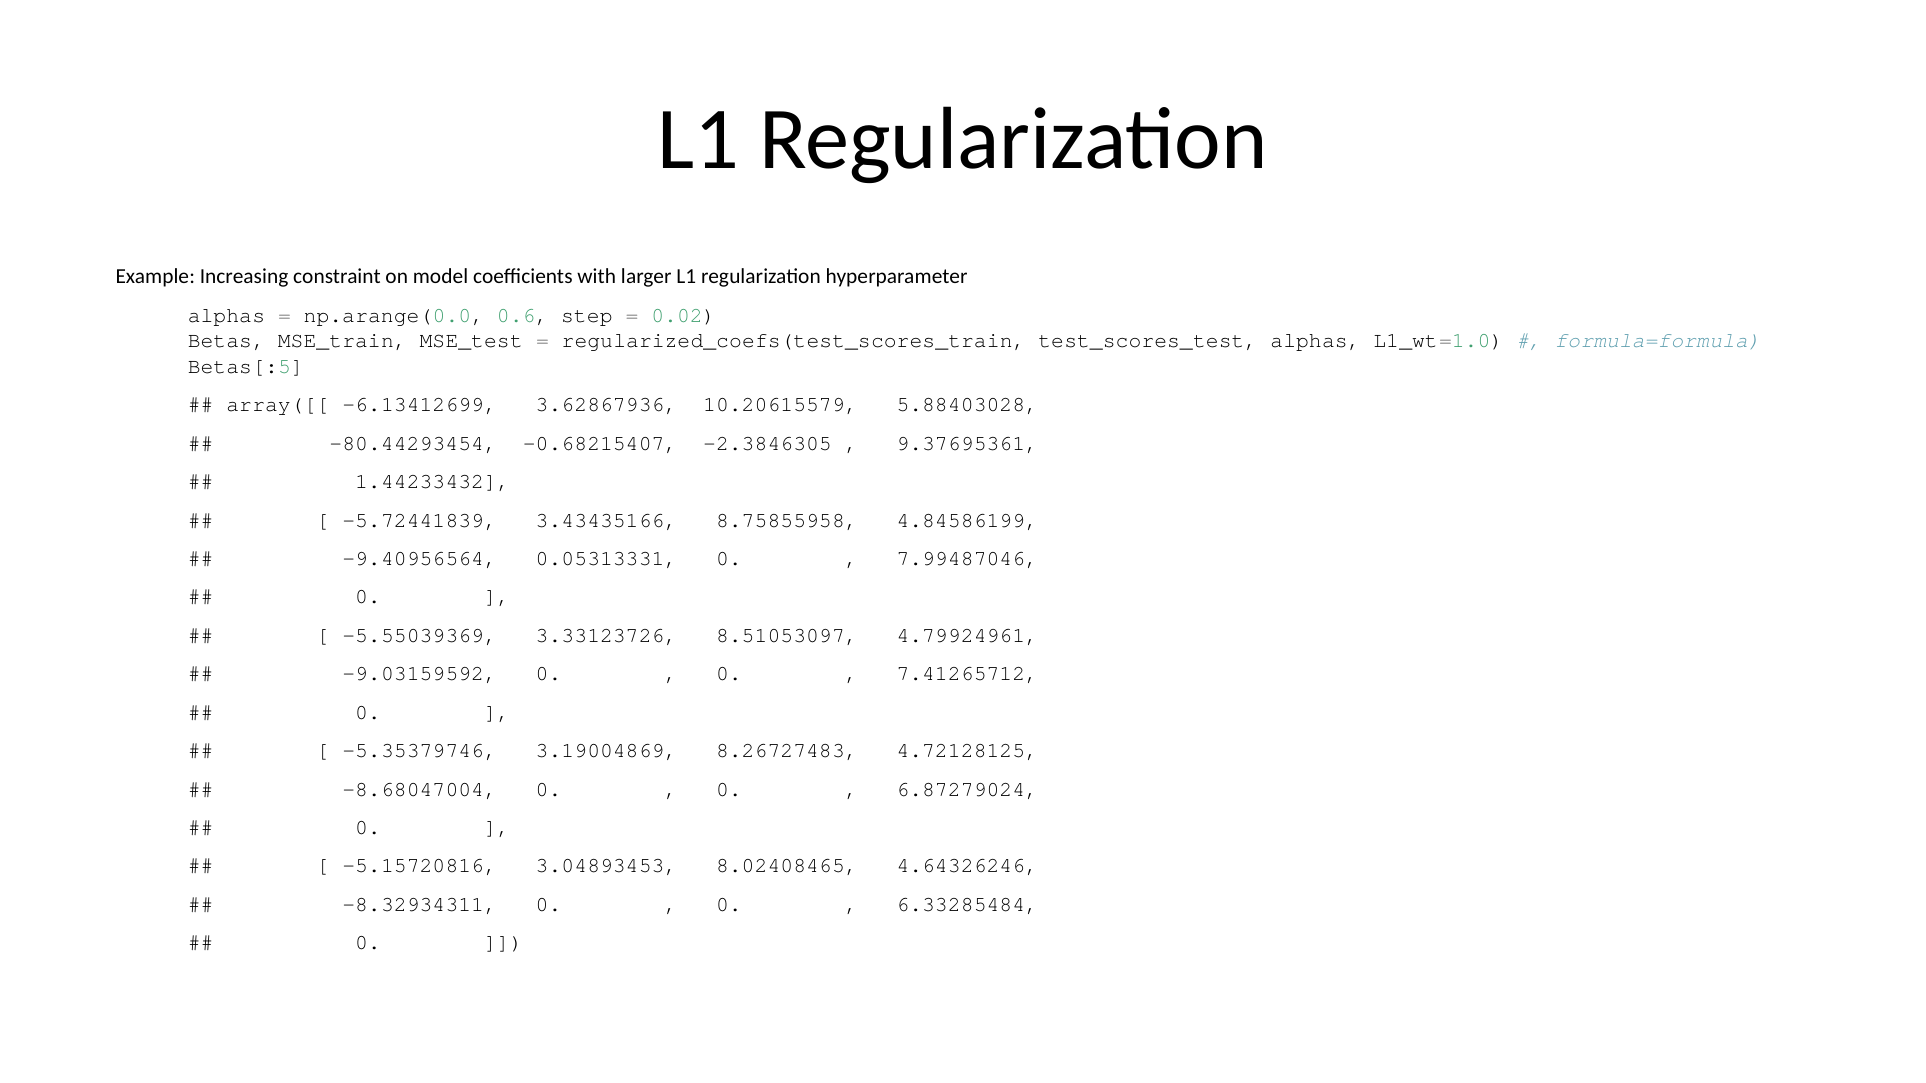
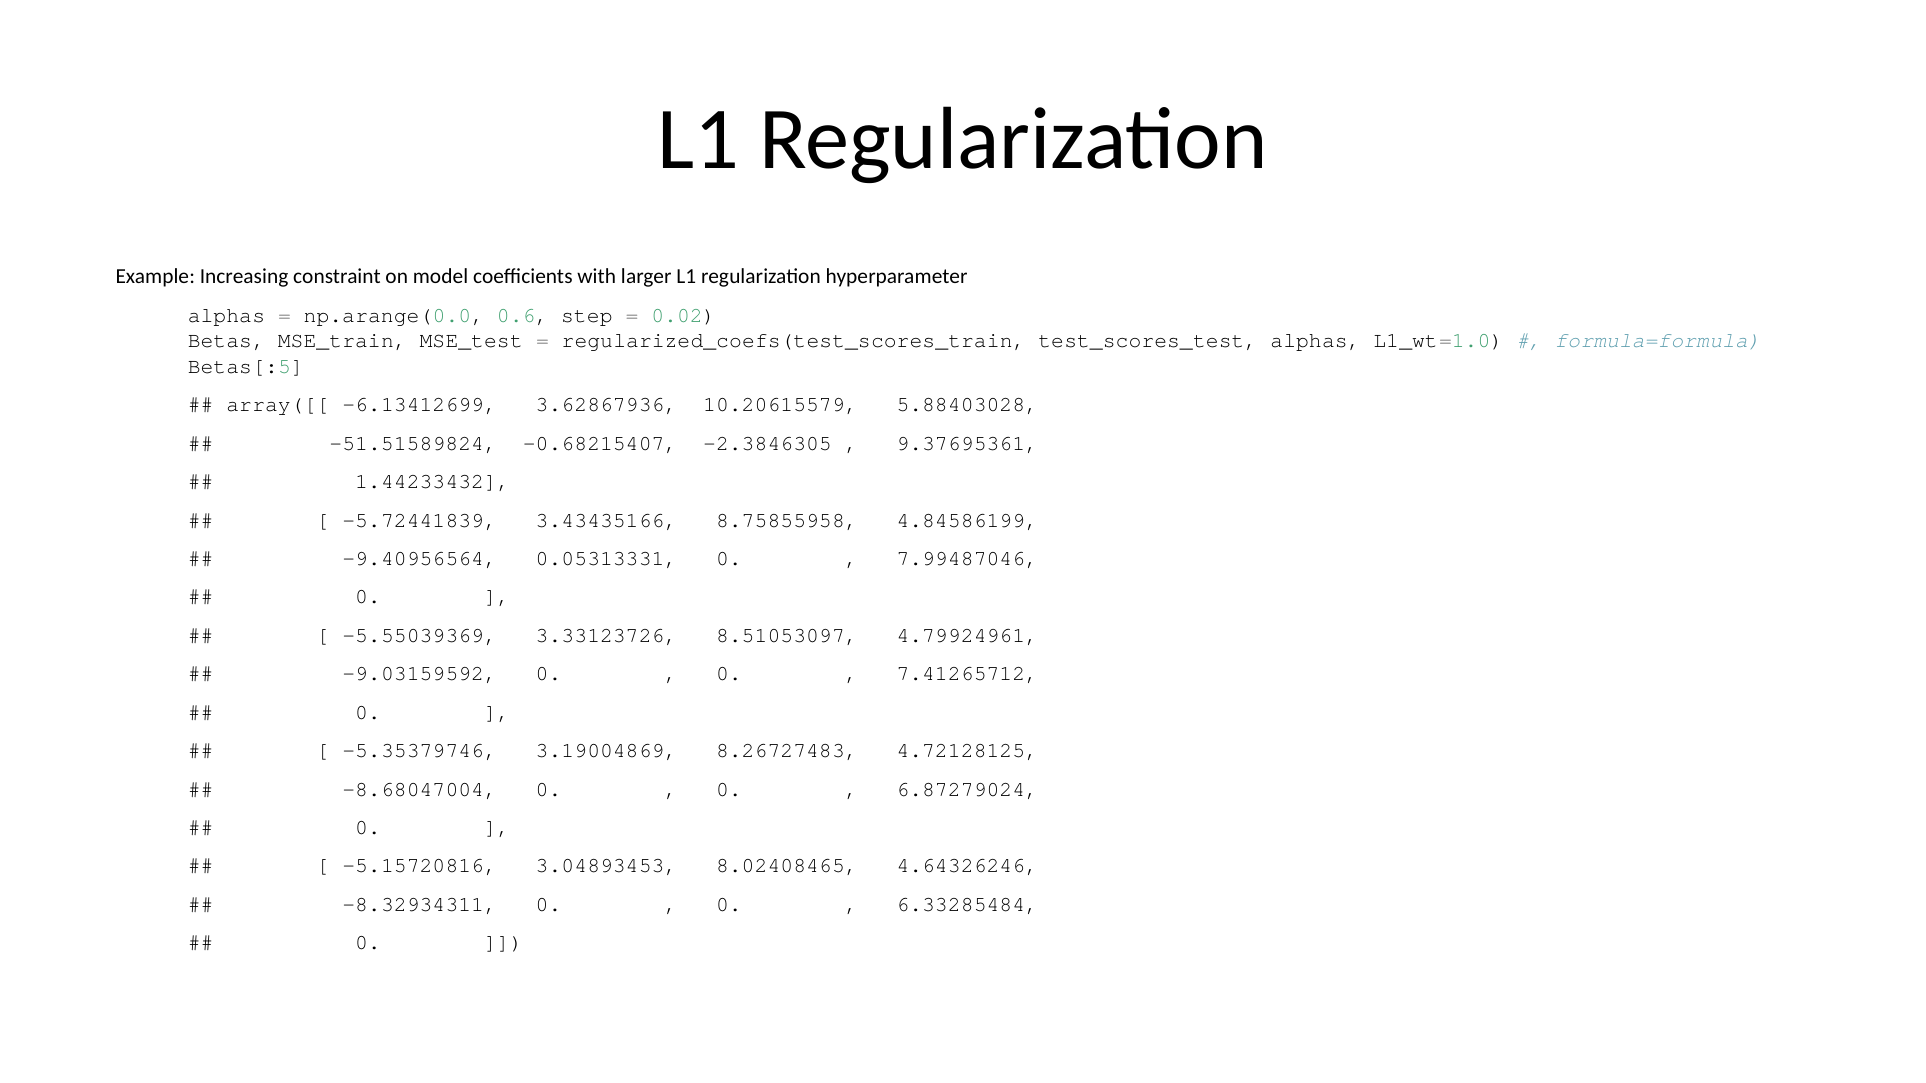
-80.44293454: -80.44293454 -> -51.51589824
